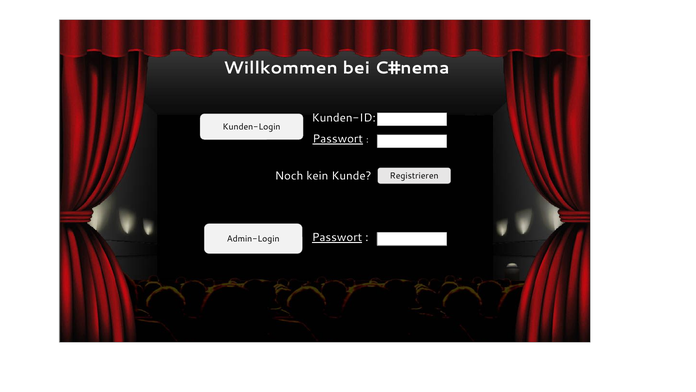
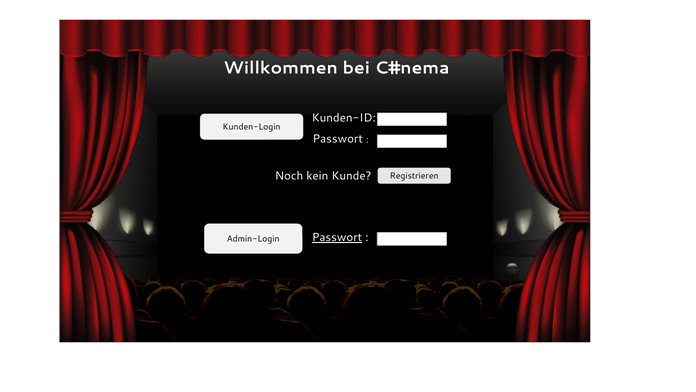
Passwort at (338, 139) underline: present -> none
